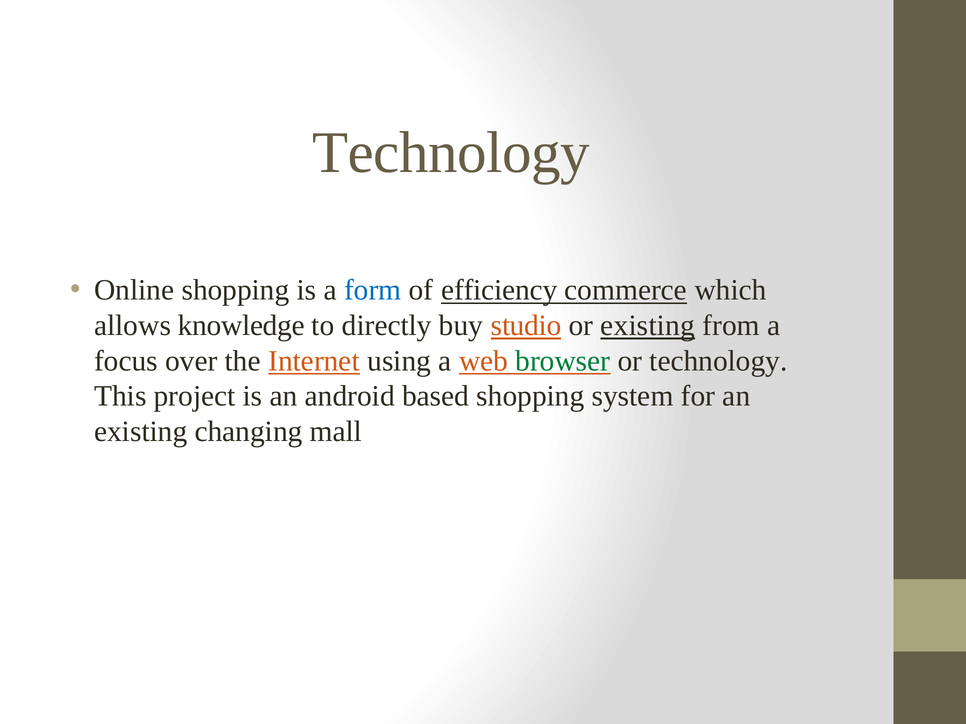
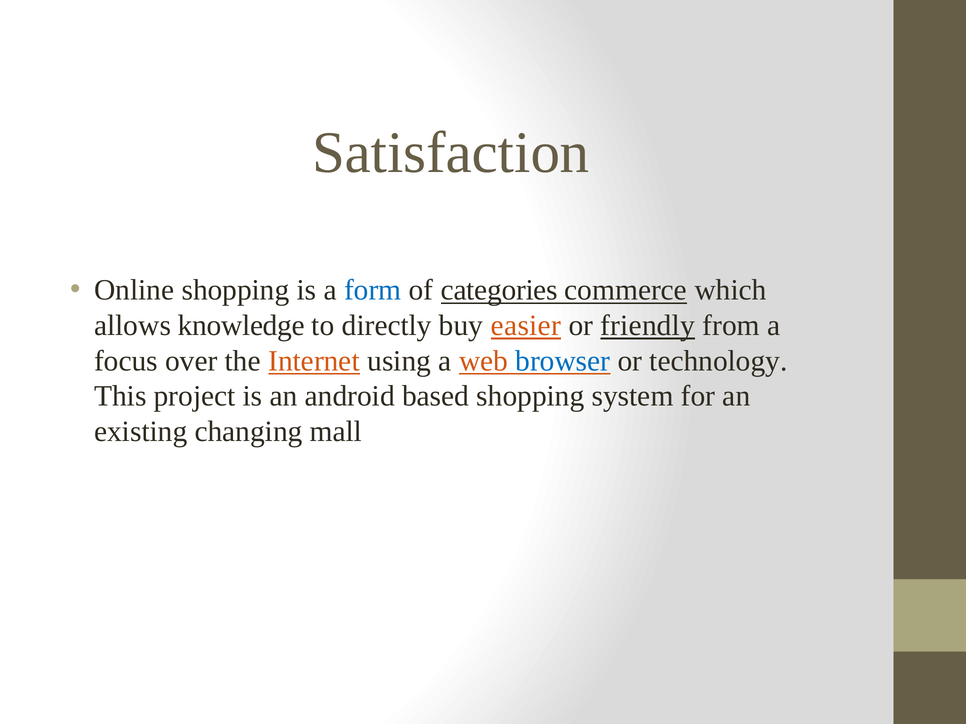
Technology at (451, 153): Technology -> Satisfaction
efficiency: efficiency -> categories
studio: studio -> easier
or existing: existing -> friendly
browser colour: green -> blue
